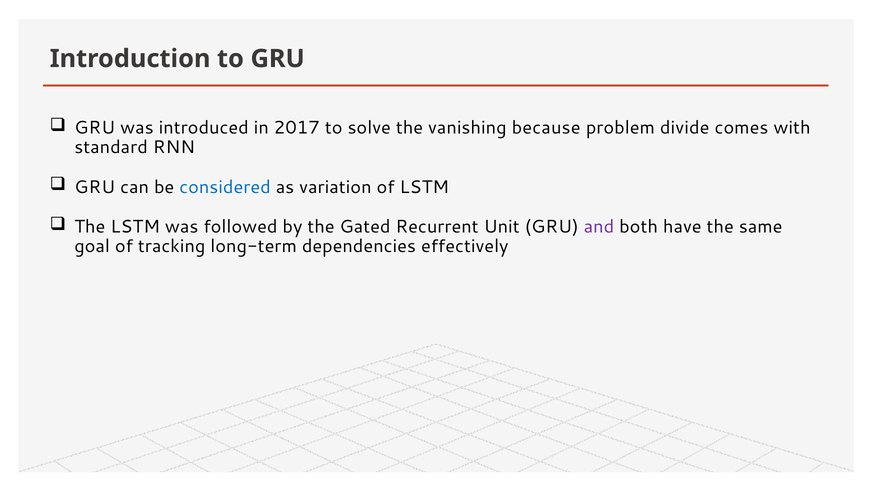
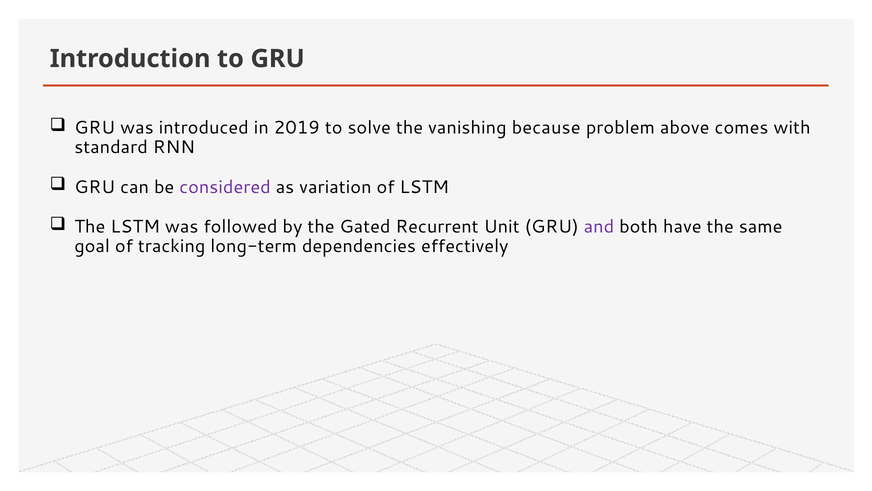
2017: 2017 -> 2019
divide: divide -> above
considered colour: blue -> purple
